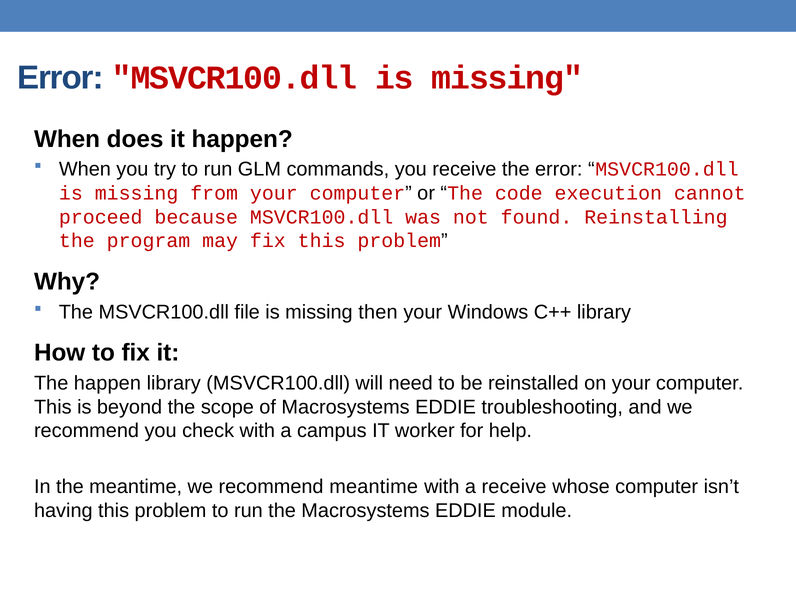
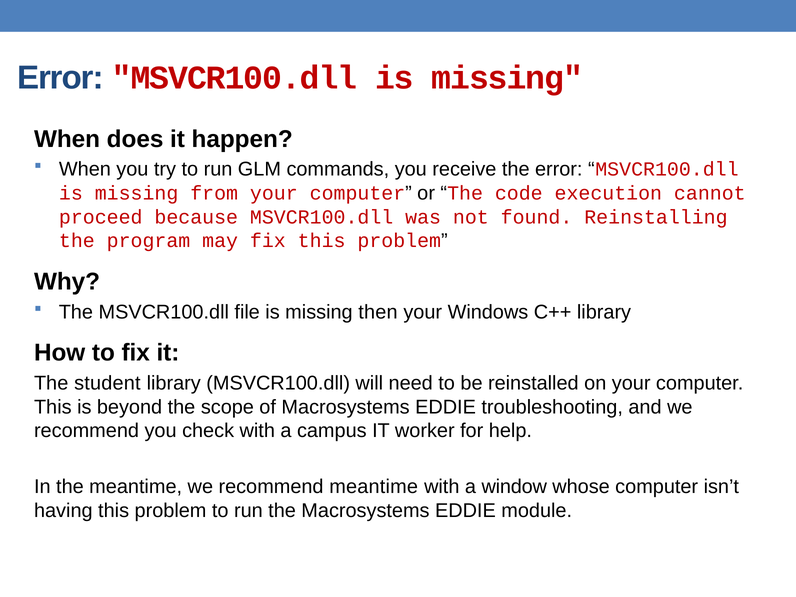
The happen: happen -> student
a receive: receive -> window
